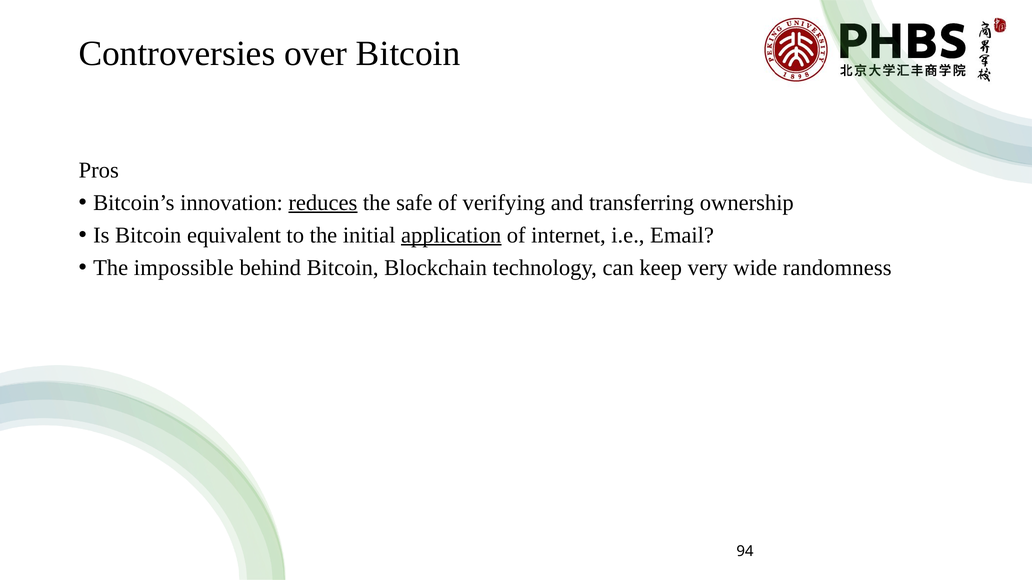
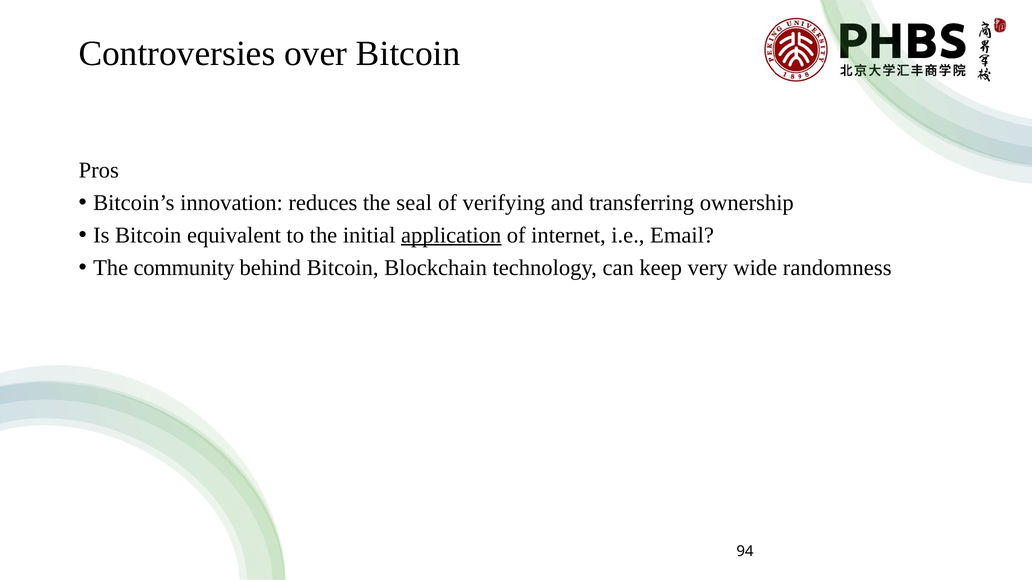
reduces underline: present -> none
safe: safe -> seal
impossible: impossible -> community
